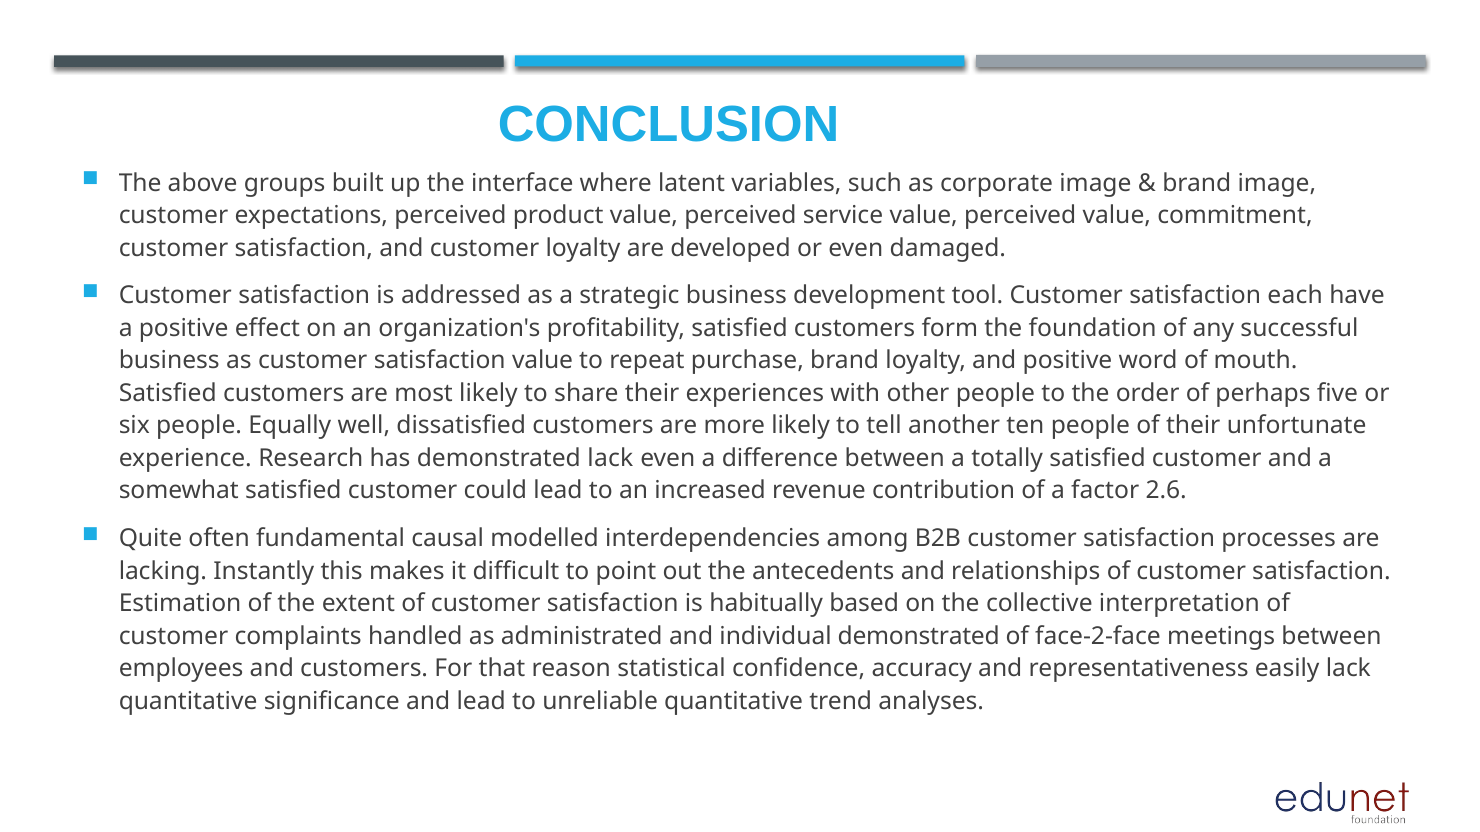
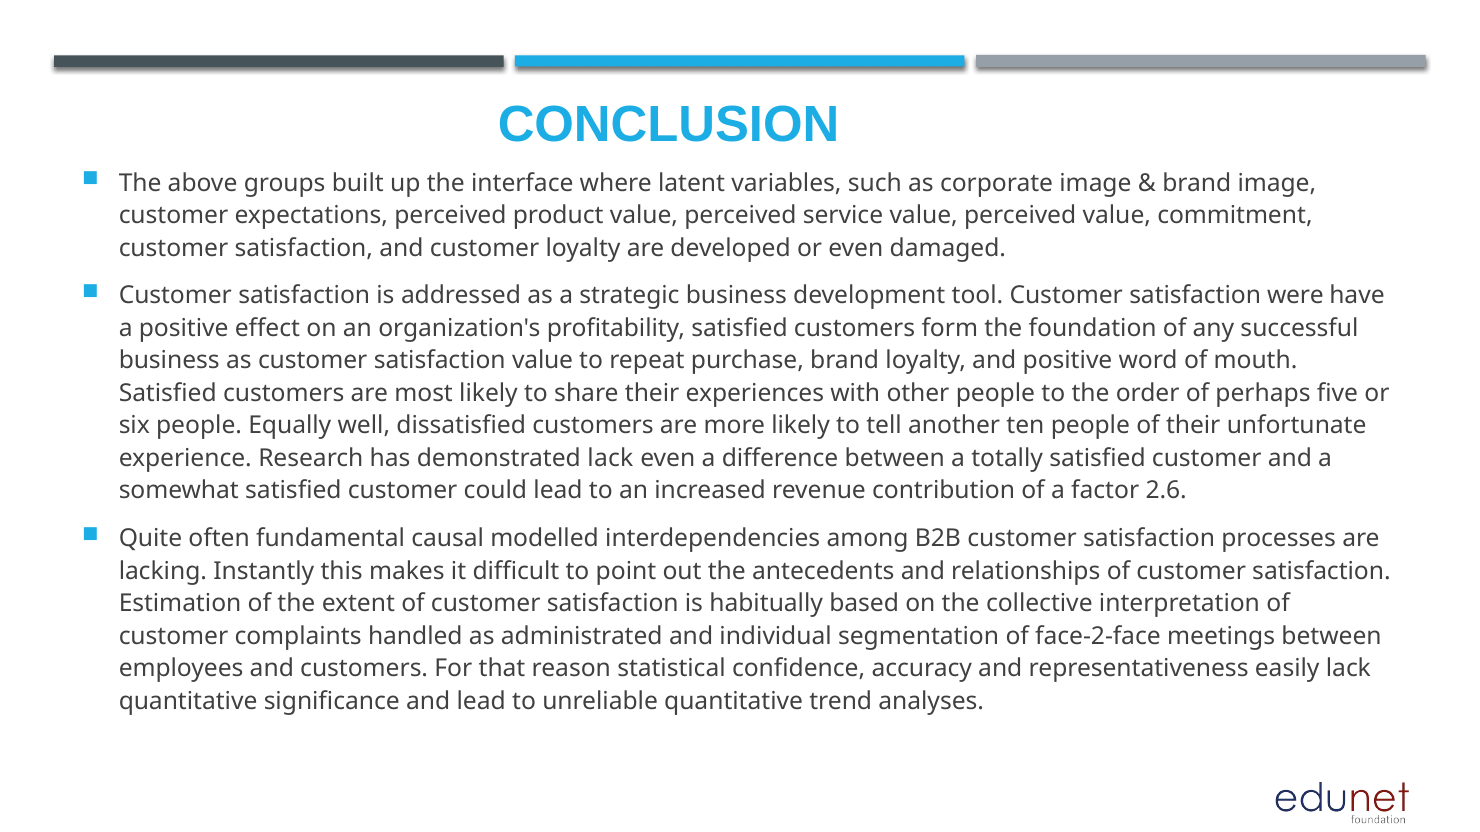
each: each -> were
individual demonstrated: demonstrated -> segmentation
